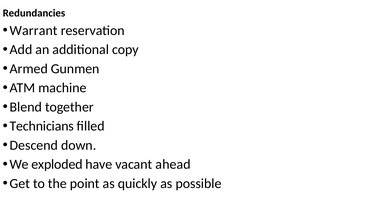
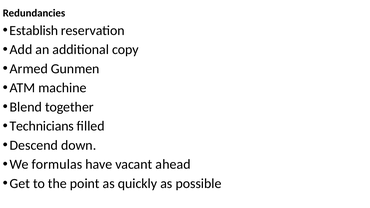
Warrant: Warrant -> Establish
exploded: exploded -> formulas
